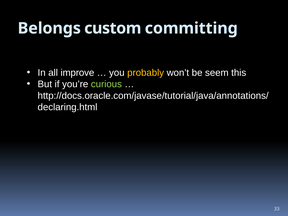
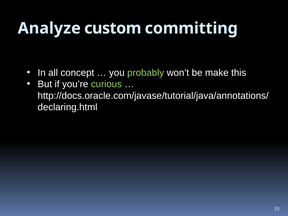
Belongs: Belongs -> Analyze
improve: improve -> concept
probably colour: yellow -> light green
seem: seem -> make
